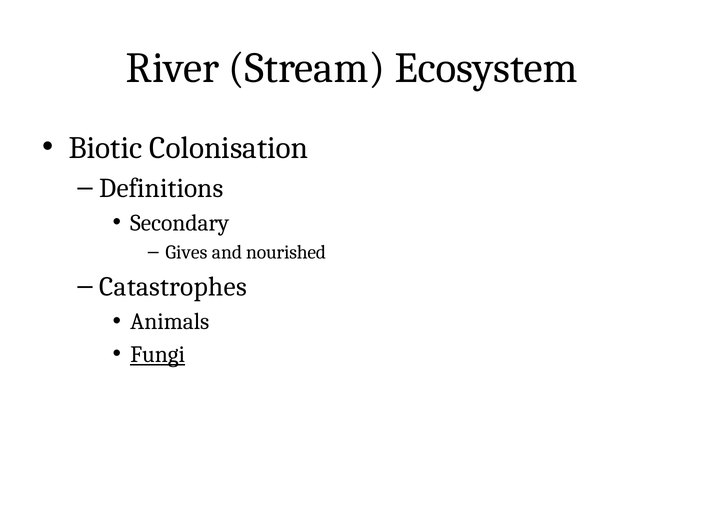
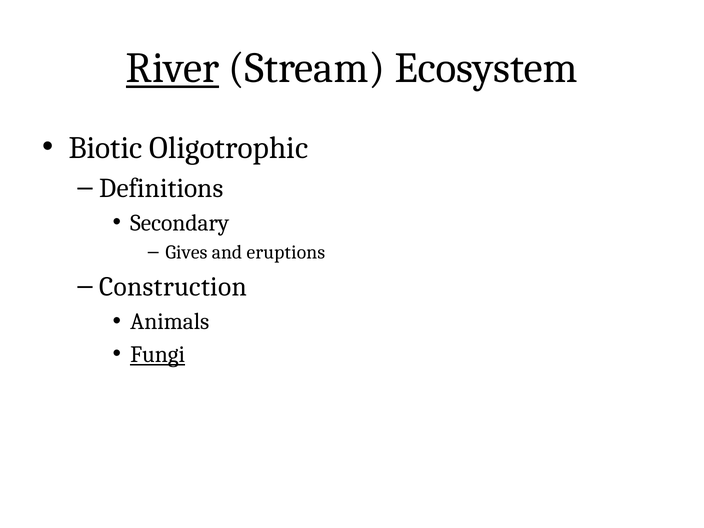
River underline: none -> present
Colonisation: Colonisation -> Oligotrophic
nourished: nourished -> eruptions
Catastrophes: Catastrophes -> Construction
